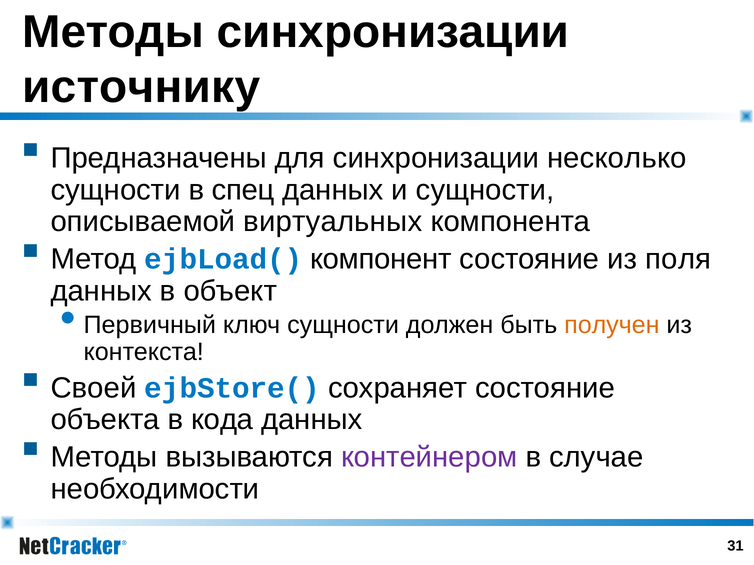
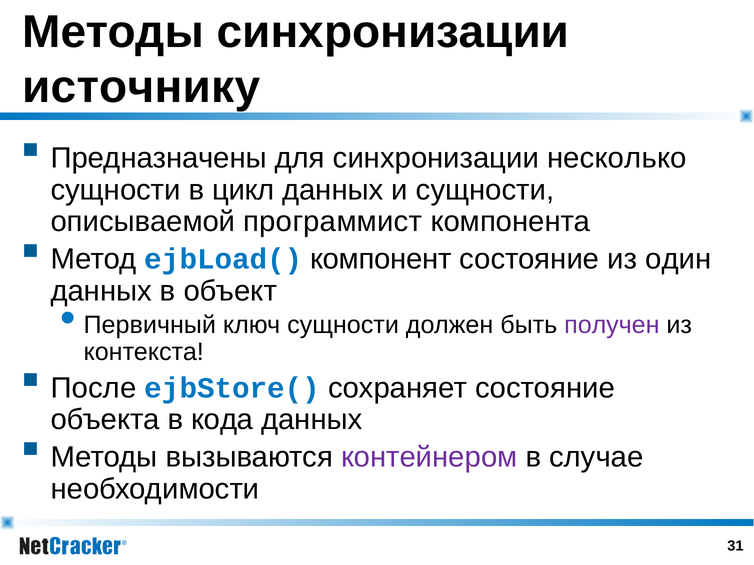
спец: спец -> цикл
виртуальных: виртуальных -> программист
поля: поля -> один
получен colour: orange -> purple
Своей: Своей -> После
